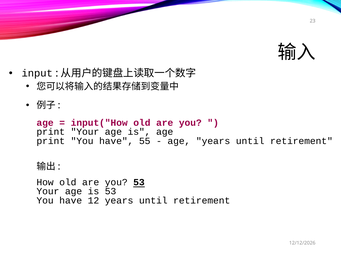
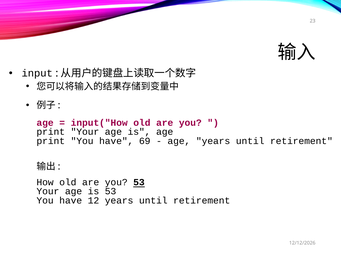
55: 55 -> 69
